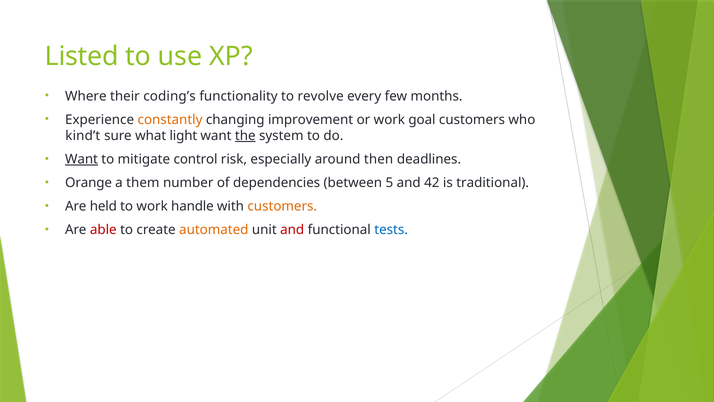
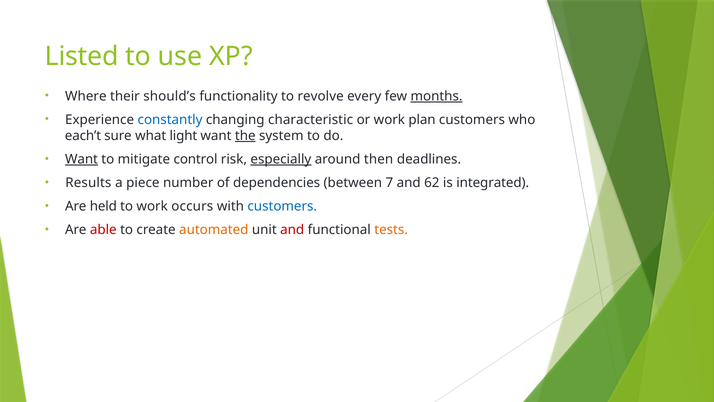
coding’s: coding’s -> should’s
months underline: none -> present
constantly colour: orange -> blue
improvement: improvement -> characteristic
goal: goal -> plan
kind’t: kind’t -> each’t
especially underline: none -> present
Orange: Orange -> Results
them: them -> piece
5: 5 -> 7
42: 42 -> 62
traditional: traditional -> integrated
handle: handle -> occurs
customers at (282, 206) colour: orange -> blue
tests colour: blue -> orange
